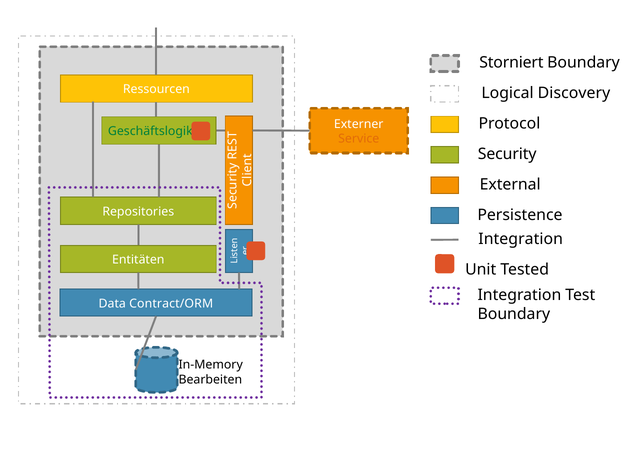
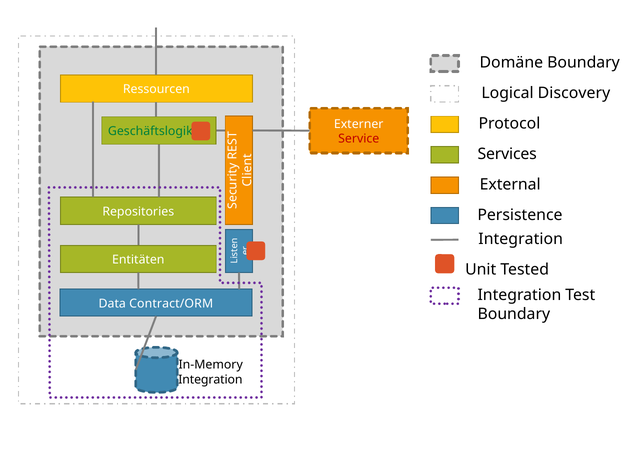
Storniert: Storniert -> Domäne
Service colour: orange -> red
Security: Security -> Services
Bearbeiten at (210, 380): Bearbeiten -> Integration
